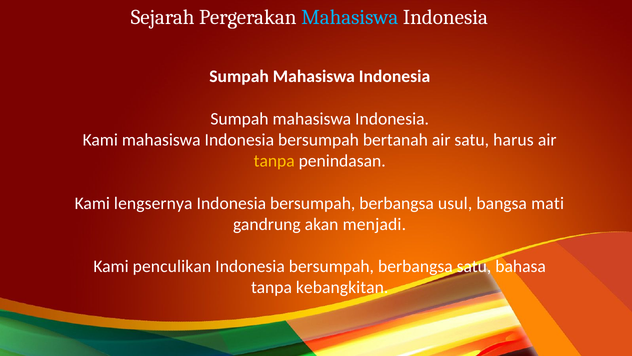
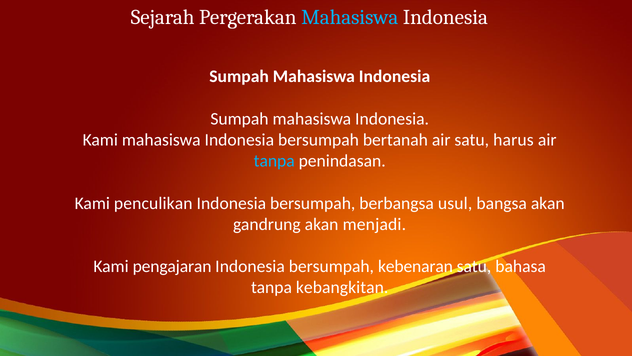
tanpa at (274, 161) colour: yellow -> light blue
lengsernya: lengsernya -> penculikan
bangsa mati: mati -> akan
penculikan: penculikan -> pengajaran
berbangsa at (415, 266): berbangsa -> kebenaran
